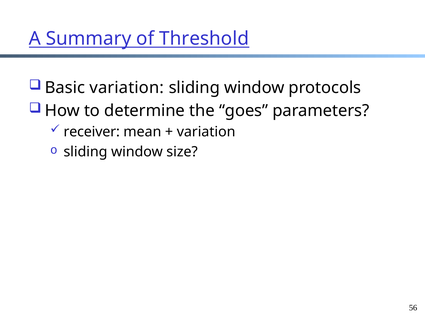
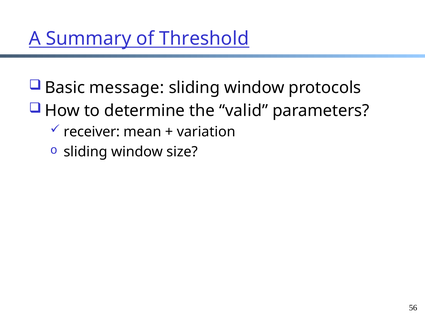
Basic variation: variation -> message
goes: goes -> valid
